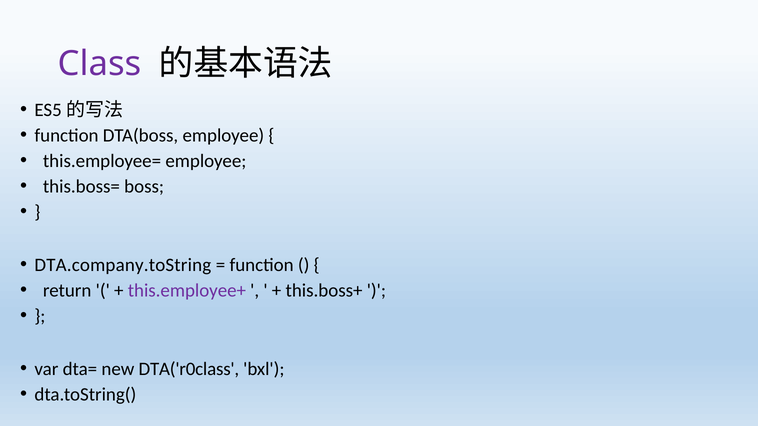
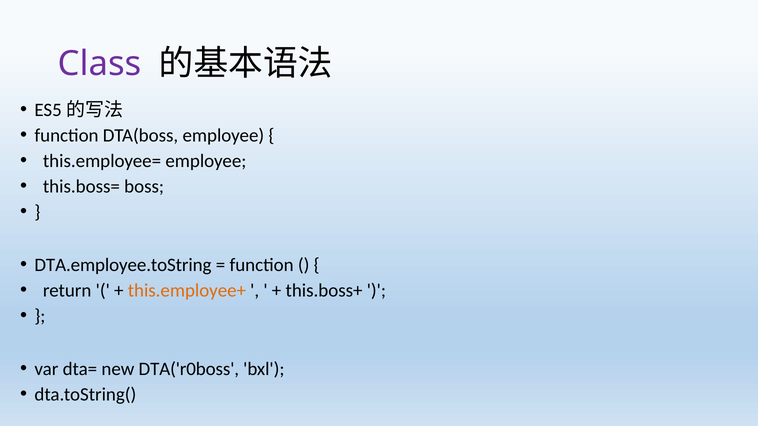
DTA.company.toString: DTA.company.toString -> DTA.employee.toString
this.employee+ colour: purple -> orange
DTA('r0class: DTA('r0class -> DTA('r0boss
